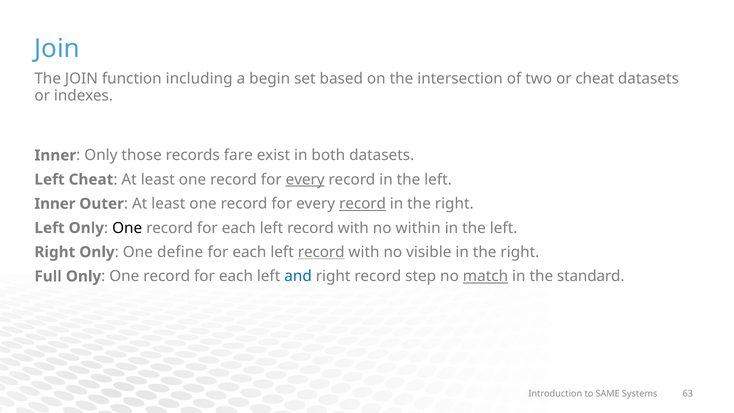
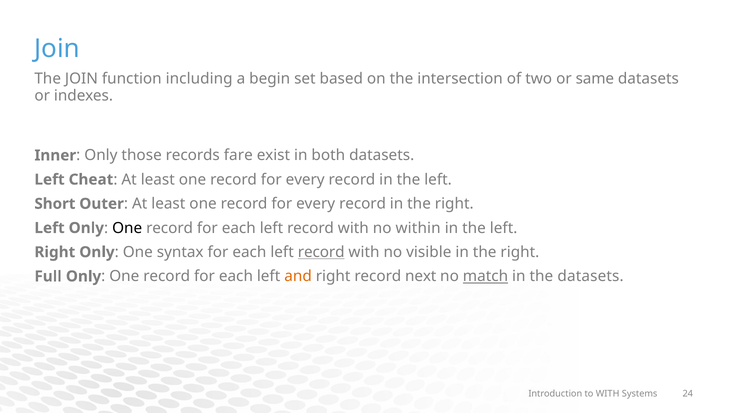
or cheat: cheat -> same
every at (305, 180) underline: present -> none
Inner at (55, 204): Inner -> Short
record at (363, 204) underline: present -> none
define: define -> syntax
and colour: blue -> orange
step: step -> next
the standard: standard -> datasets
to SAME: SAME -> WITH
63: 63 -> 24
